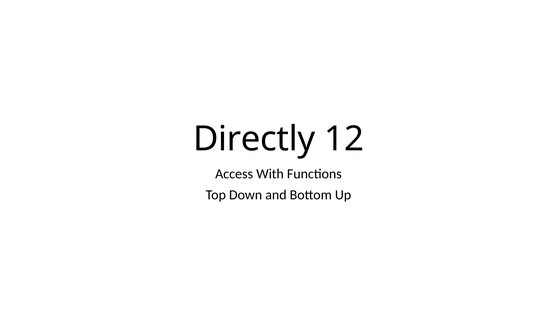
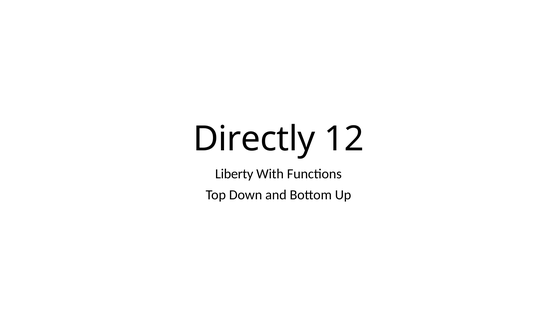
Access: Access -> Liberty
